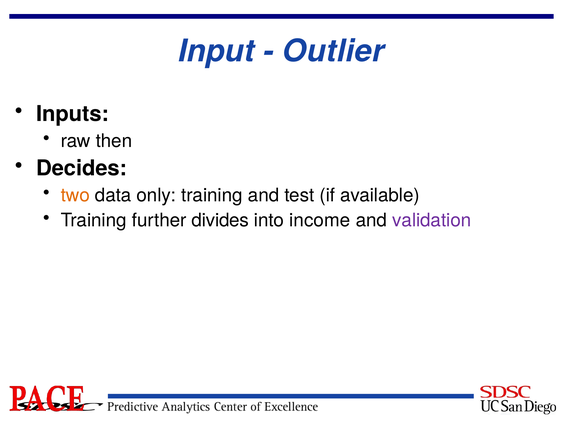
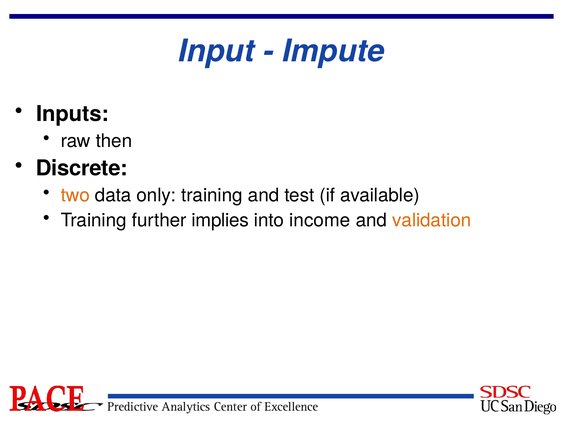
Outlier: Outlier -> Impute
Decides: Decides -> Discrete
divides: divides -> implies
validation colour: purple -> orange
